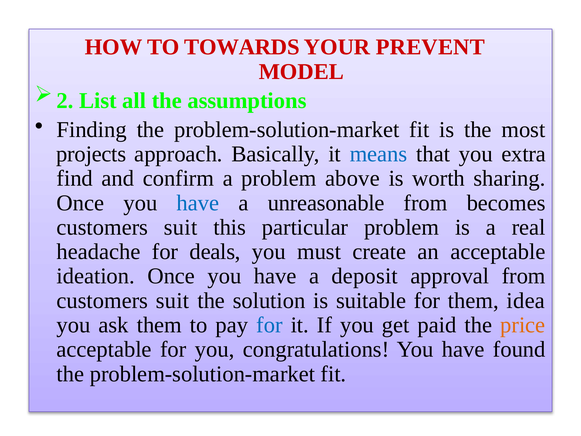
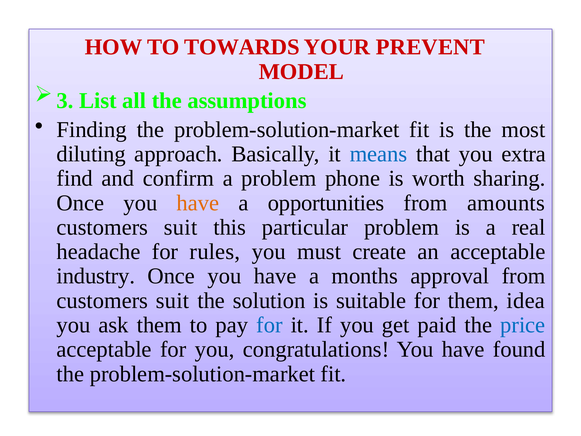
2: 2 -> 3
projects: projects -> diluting
above: above -> phone
have at (198, 203) colour: blue -> orange
unreasonable: unreasonable -> opportunities
becomes: becomes -> amounts
deals: deals -> rules
ideation: ideation -> industry
deposit: deposit -> months
price colour: orange -> blue
